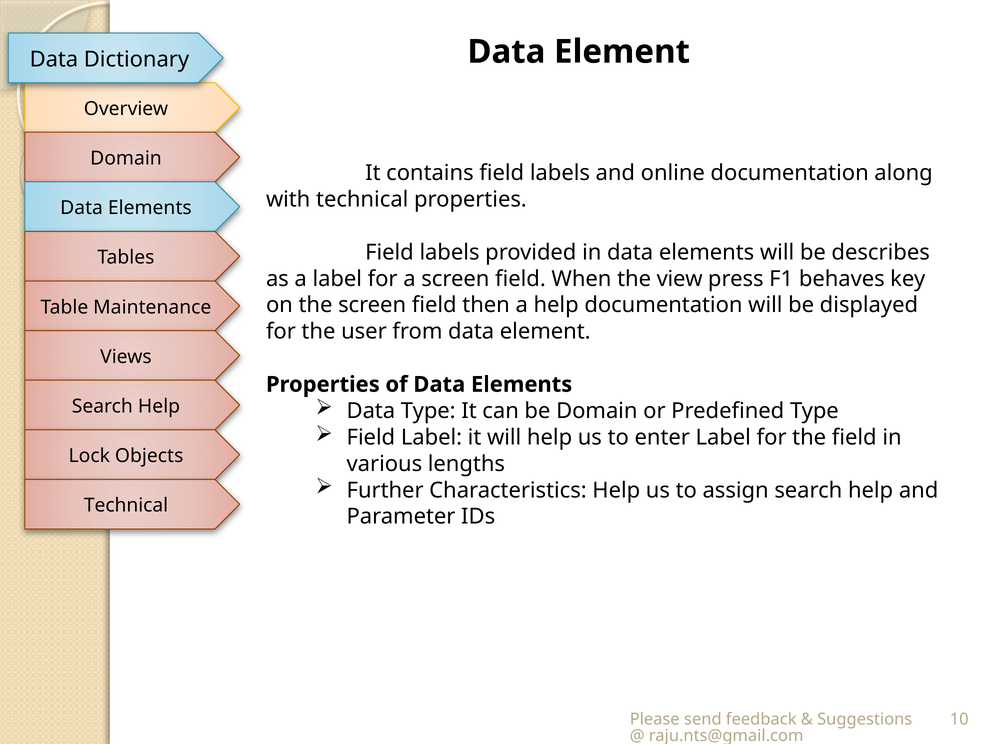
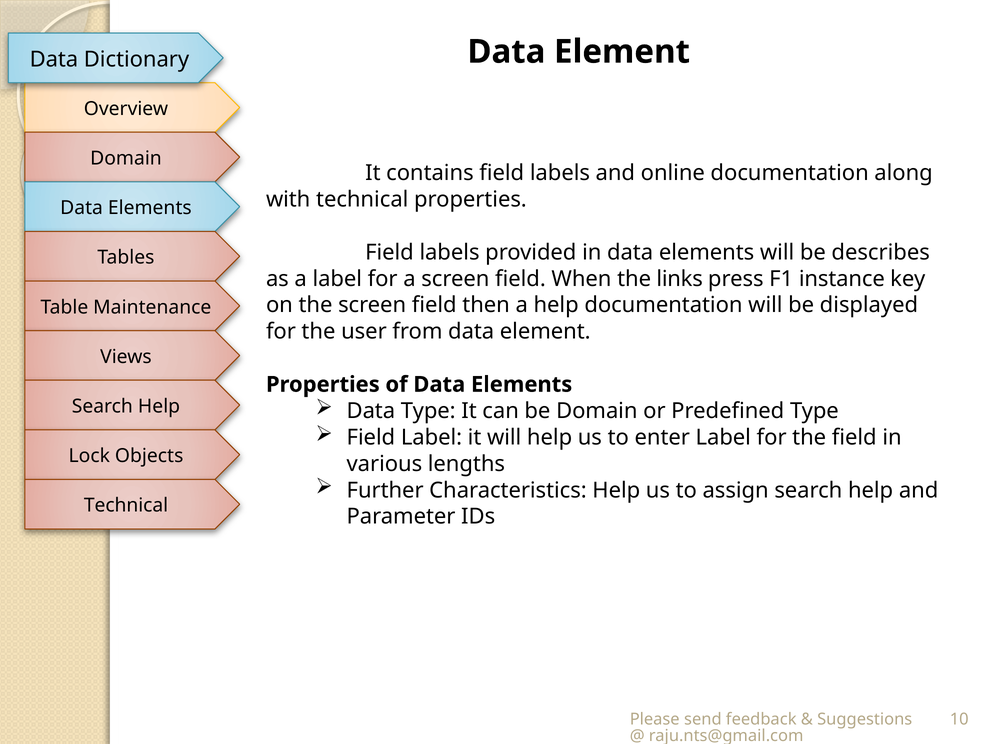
view: view -> links
behaves: behaves -> instance
